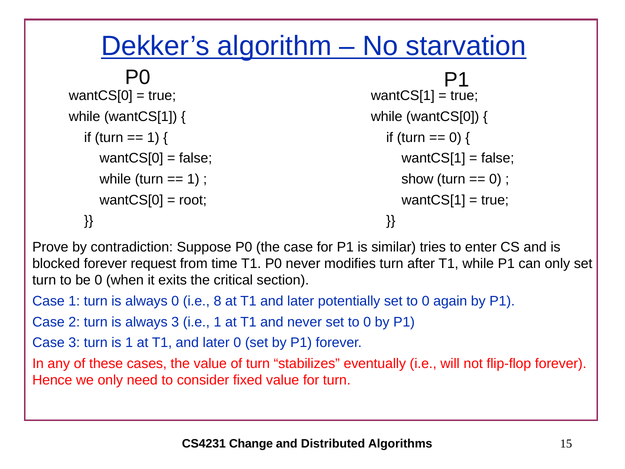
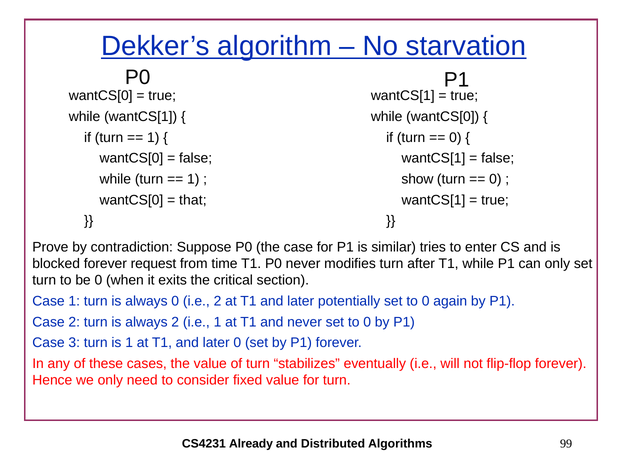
root: root -> that
i.e 8: 8 -> 2
always 3: 3 -> 2
Change: Change -> Already
15: 15 -> 99
